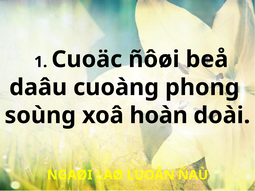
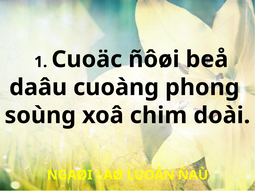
hoàn: hoàn -> chim
